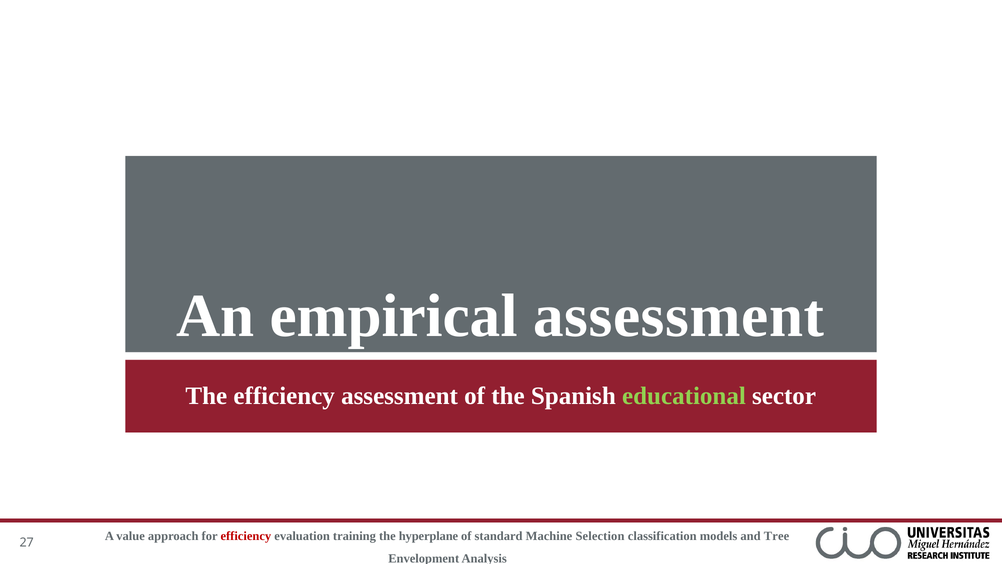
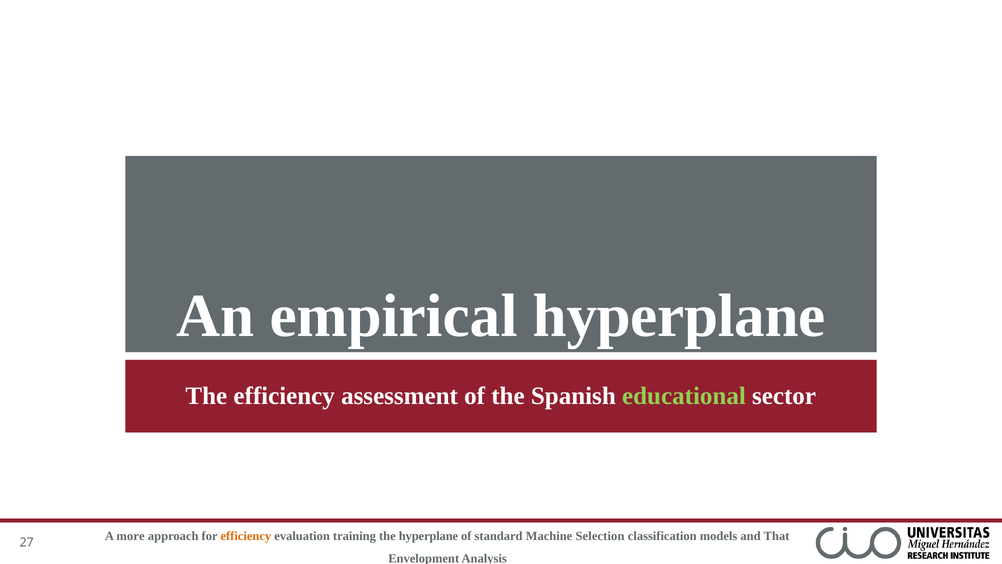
empirical assessment: assessment -> hyperplane
value: value -> more
efficiency at (246, 536) colour: red -> orange
Tree: Tree -> That
